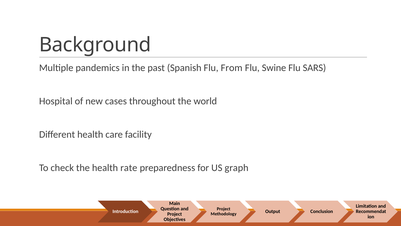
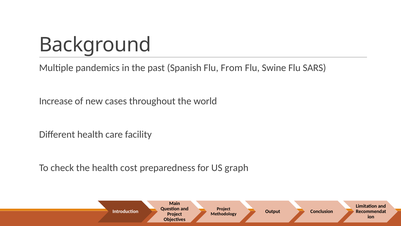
Hospital: Hospital -> Increase
rate: rate -> cost
